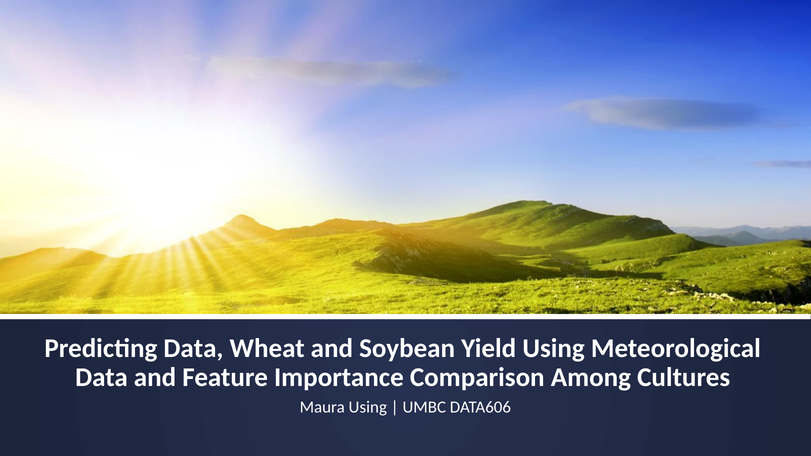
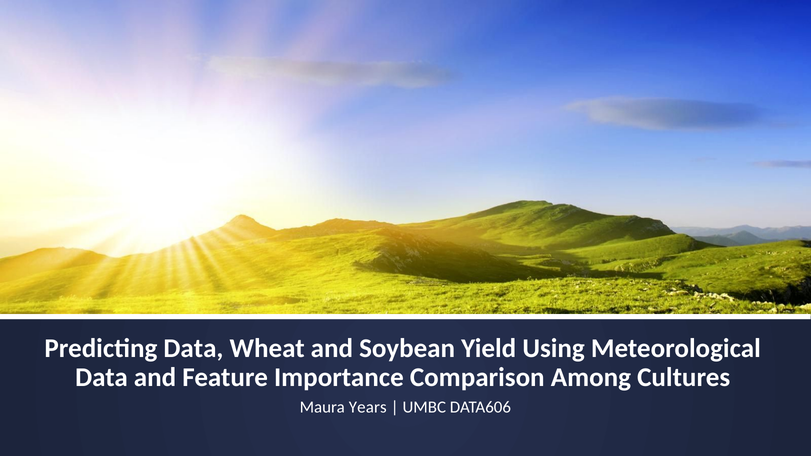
Maura Using: Using -> Years
